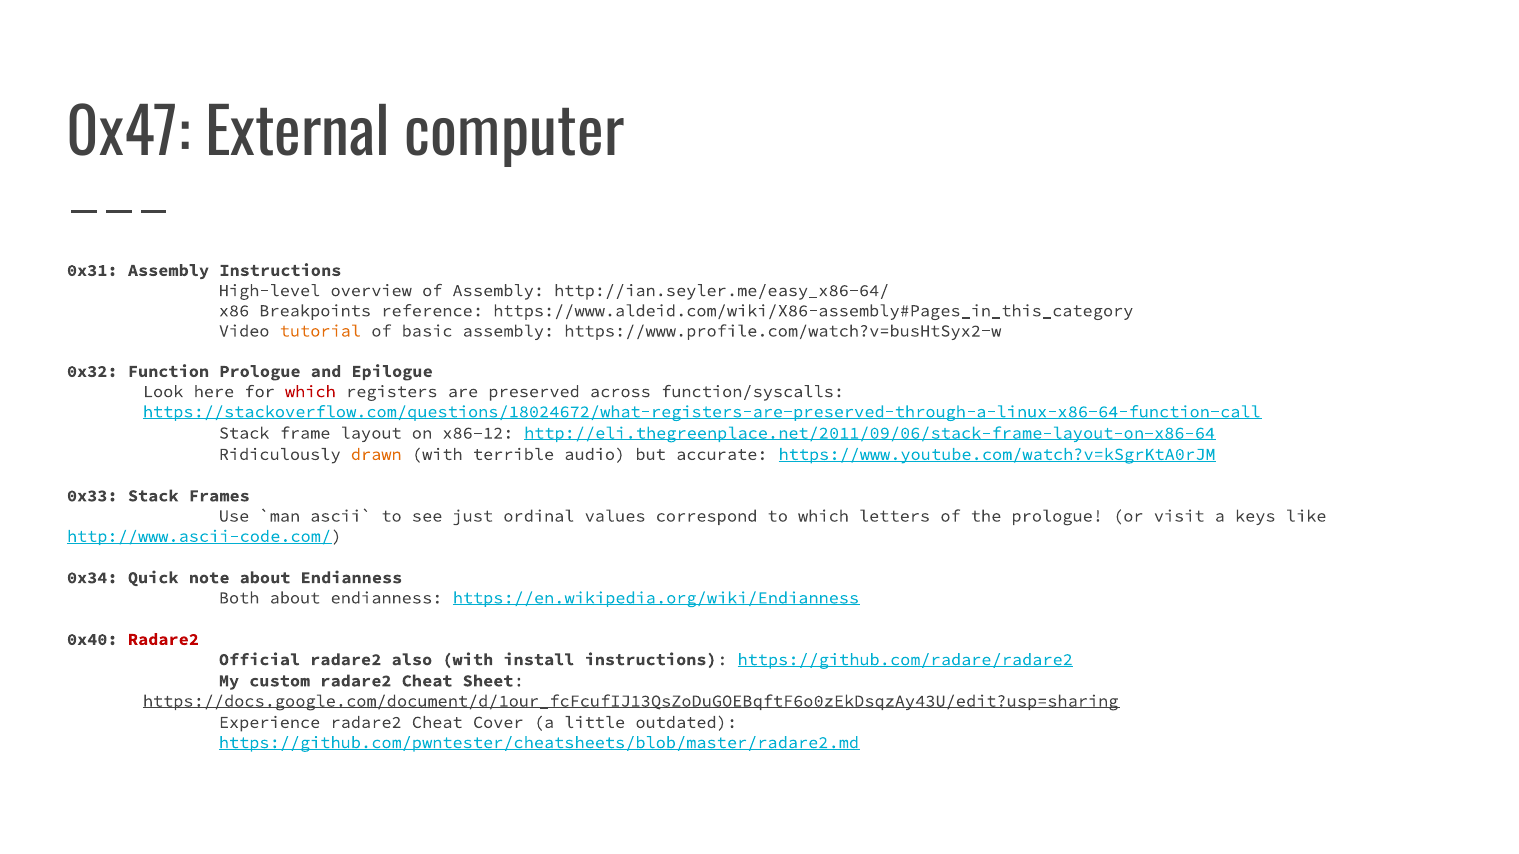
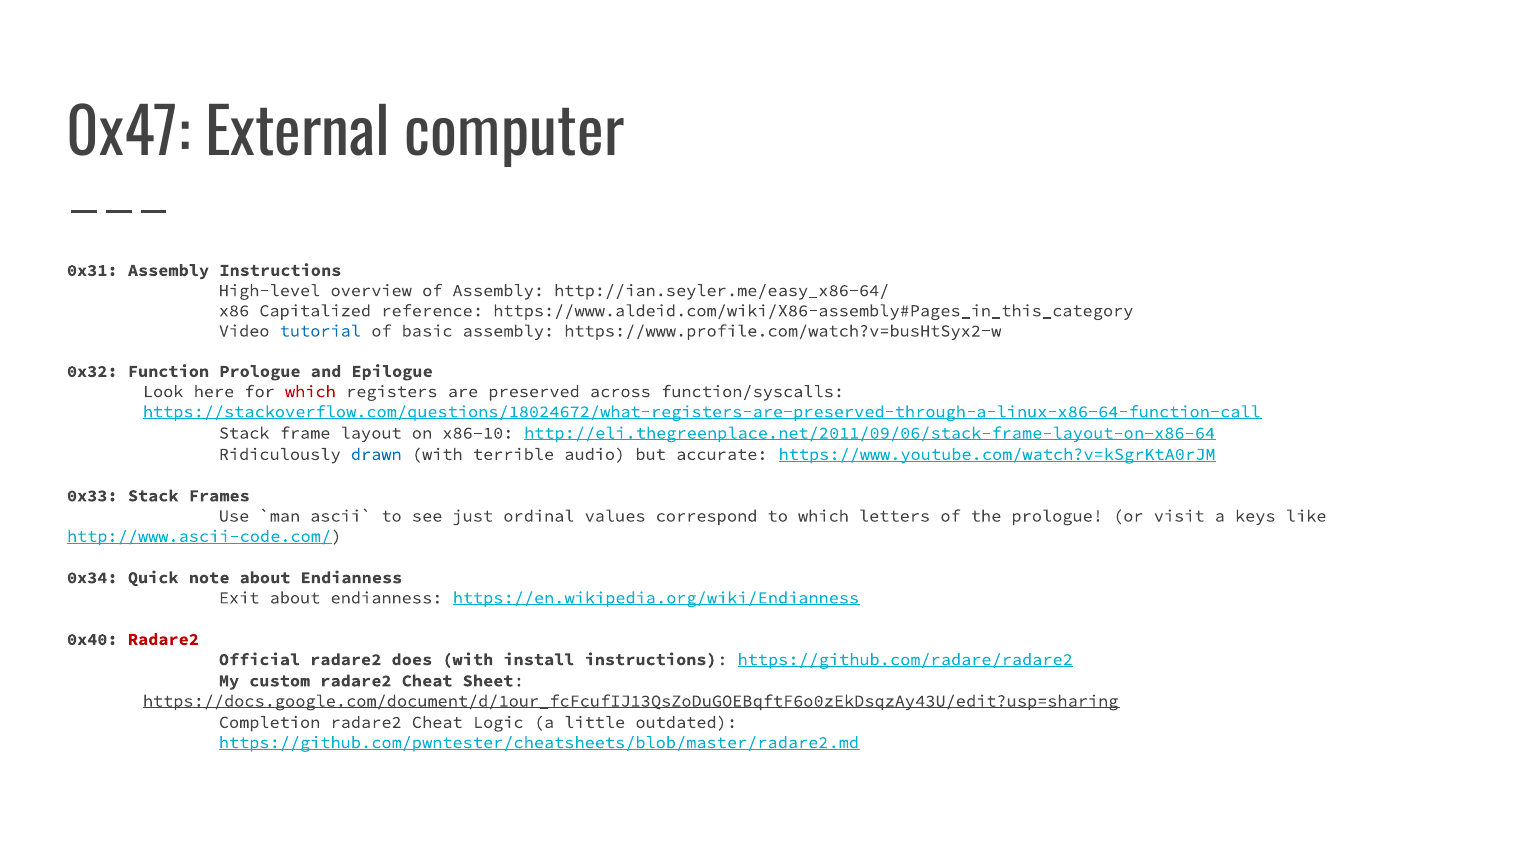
Breakpoints: Breakpoints -> Capitalized
tutorial colour: orange -> blue
x86-12: x86-12 -> x86-10
drawn colour: orange -> blue
Both: Both -> Exit
also: also -> does
Experience: Experience -> Completion
Cover: Cover -> Logic
